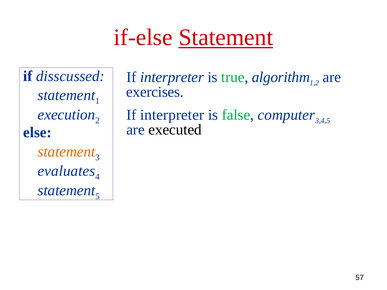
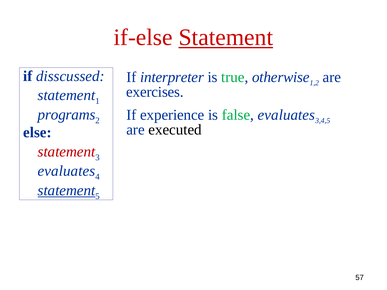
algorithm: algorithm -> otherwise
execution: execution -> programs
interpreter at (172, 115): interpreter -> experience
false computer: computer -> evaluates
statement at (66, 152) colour: orange -> red
statement at (66, 191) underline: none -> present
